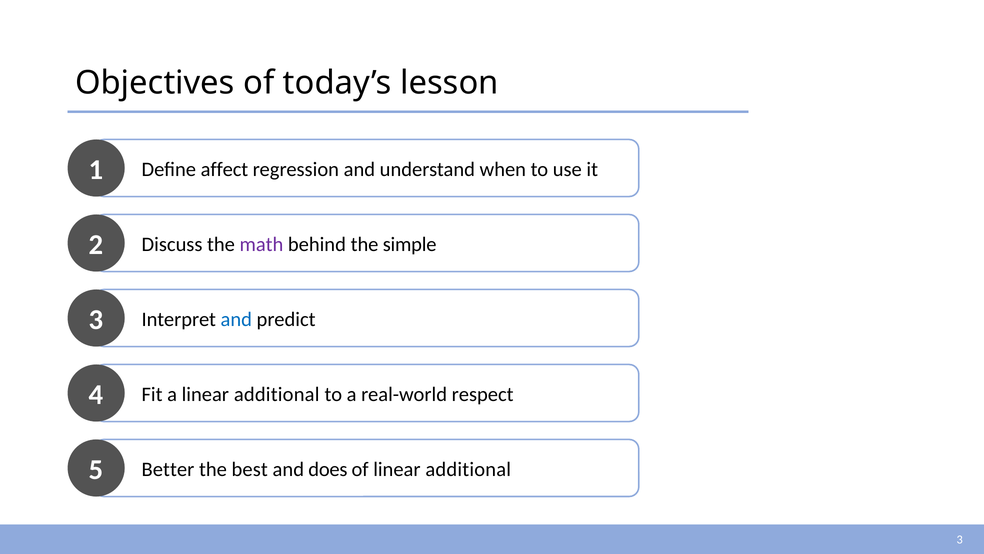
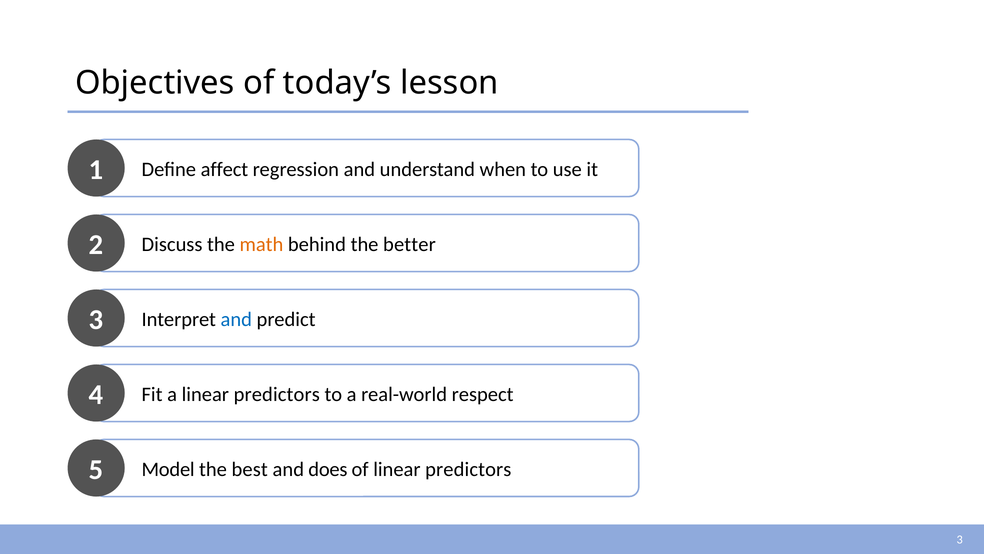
math colour: purple -> orange
simple: simple -> better
a linear additional: additional -> predictors
Better: Better -> Model
of linear additional: additional -> predictors
